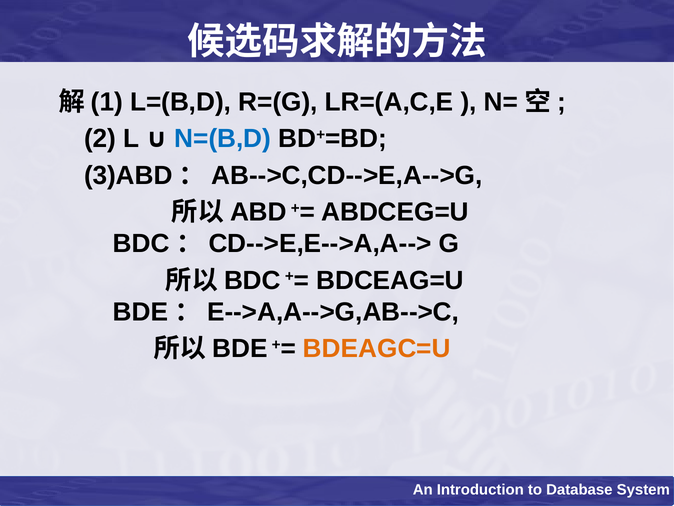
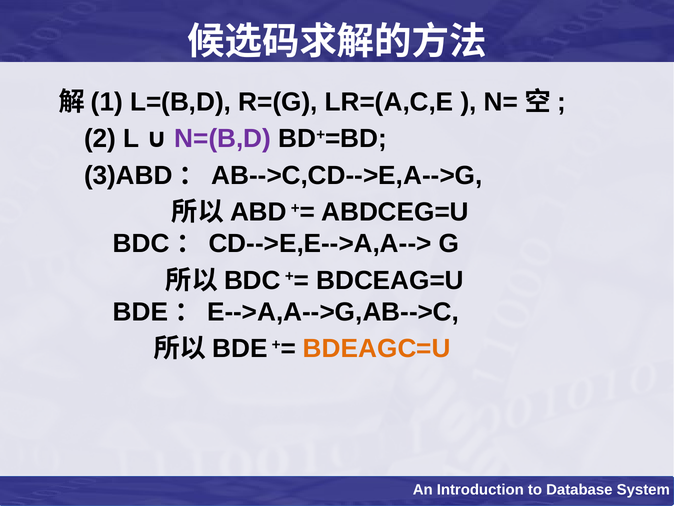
N=(B,D colour: blue -> purple
